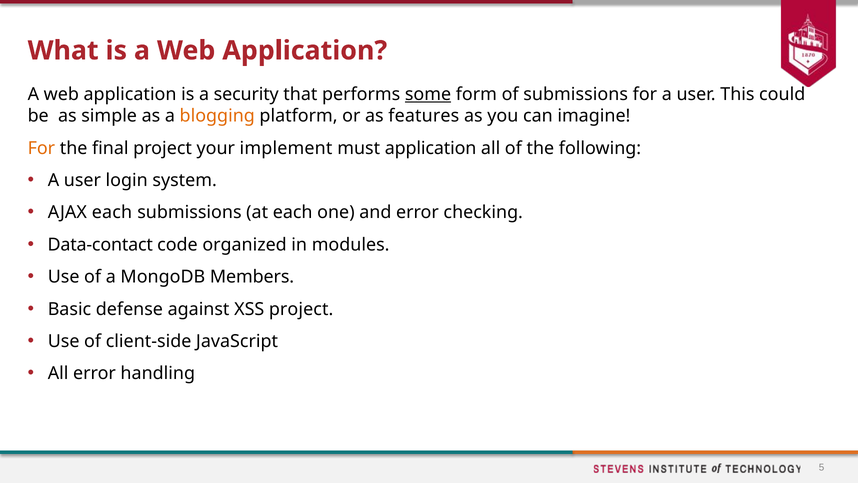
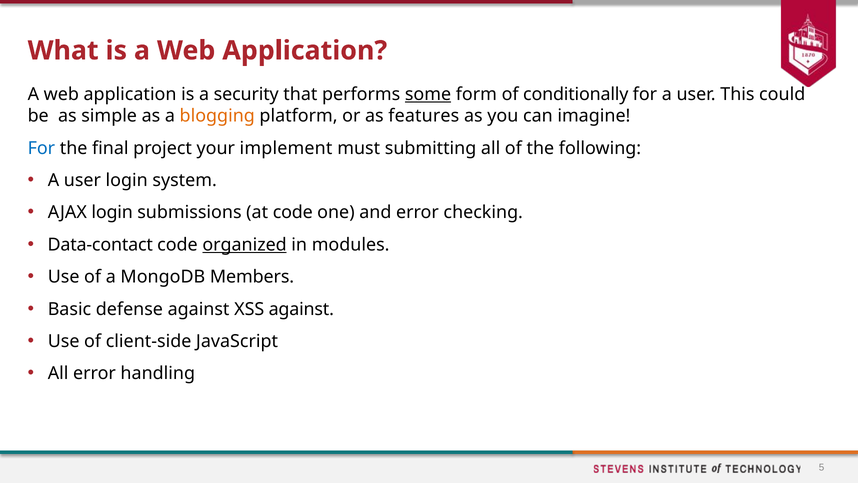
of submissions: submissions -> conditionally
For at (41, 148) colour: orange -> blue
must application: application -> submitting
AJAX each: each -> login
at each: each -> code
organized underline: none -> present
XSS project: project -> against
